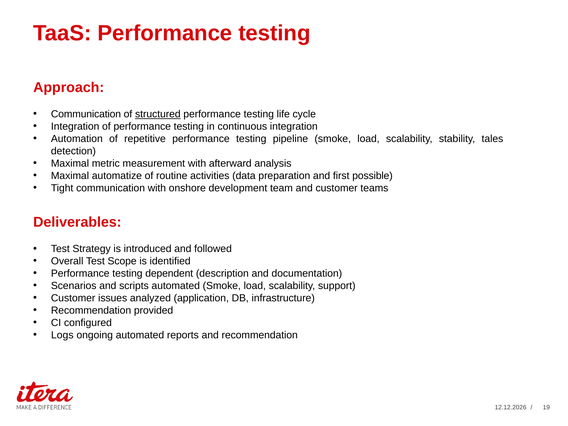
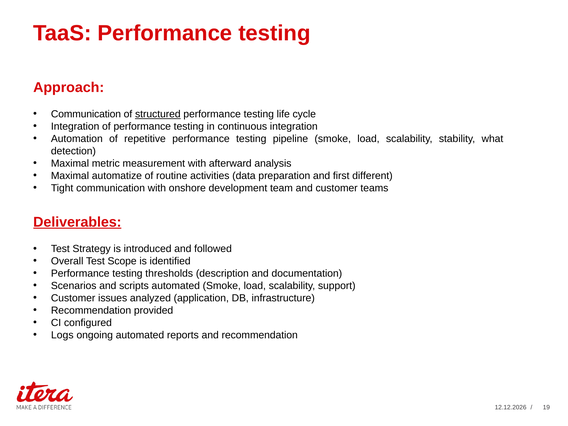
tales: tales -> what
possible: possible -> different
Deliverables underline: none -> present
dependent: dependent -> thresholds
